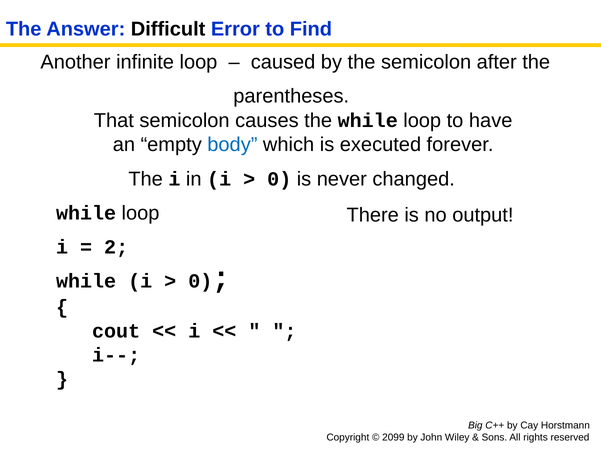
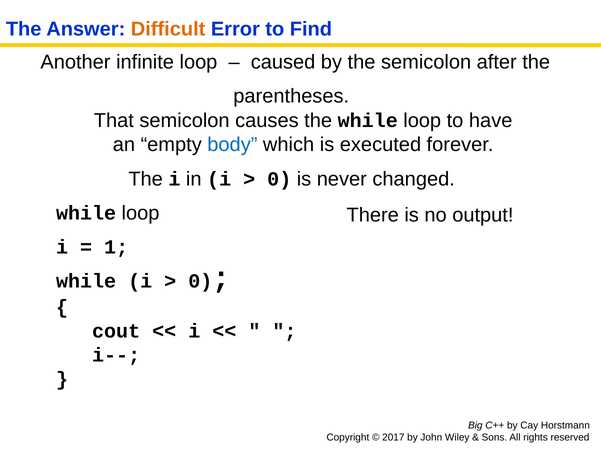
Difficult colour: black -> orange
2: 2 -> 1
2099: 2099 -> 2017
